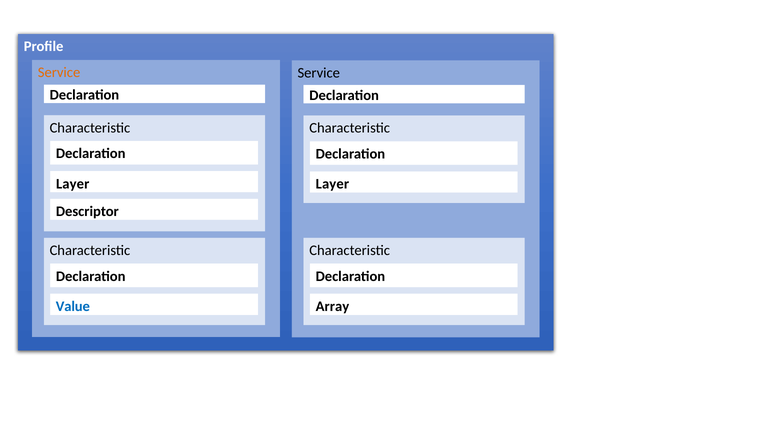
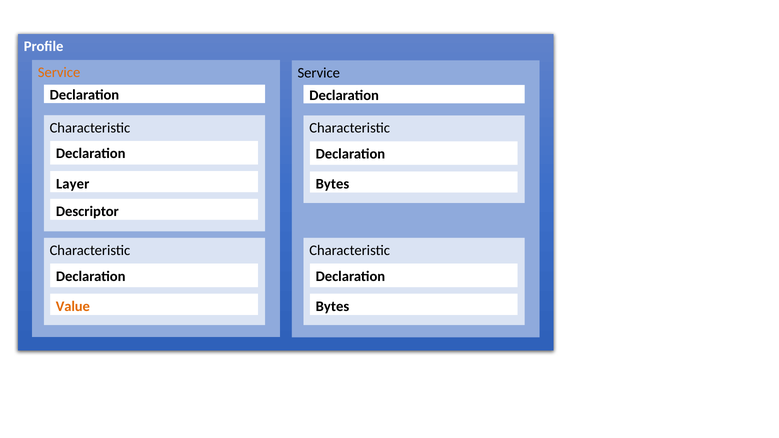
Layer at (332, 184): Layer -> Bytes
Value colour: blue -> orange
Array at (332, 306): Array -> Bytes
